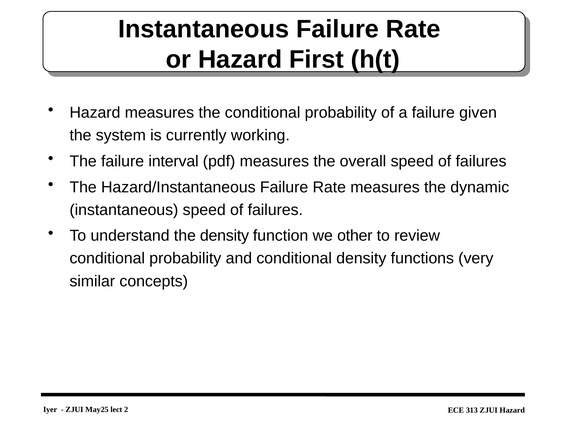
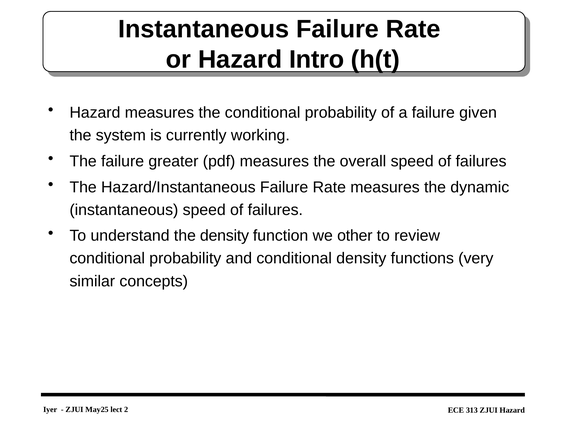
First: First -> Intro
interval: interval -> greater
